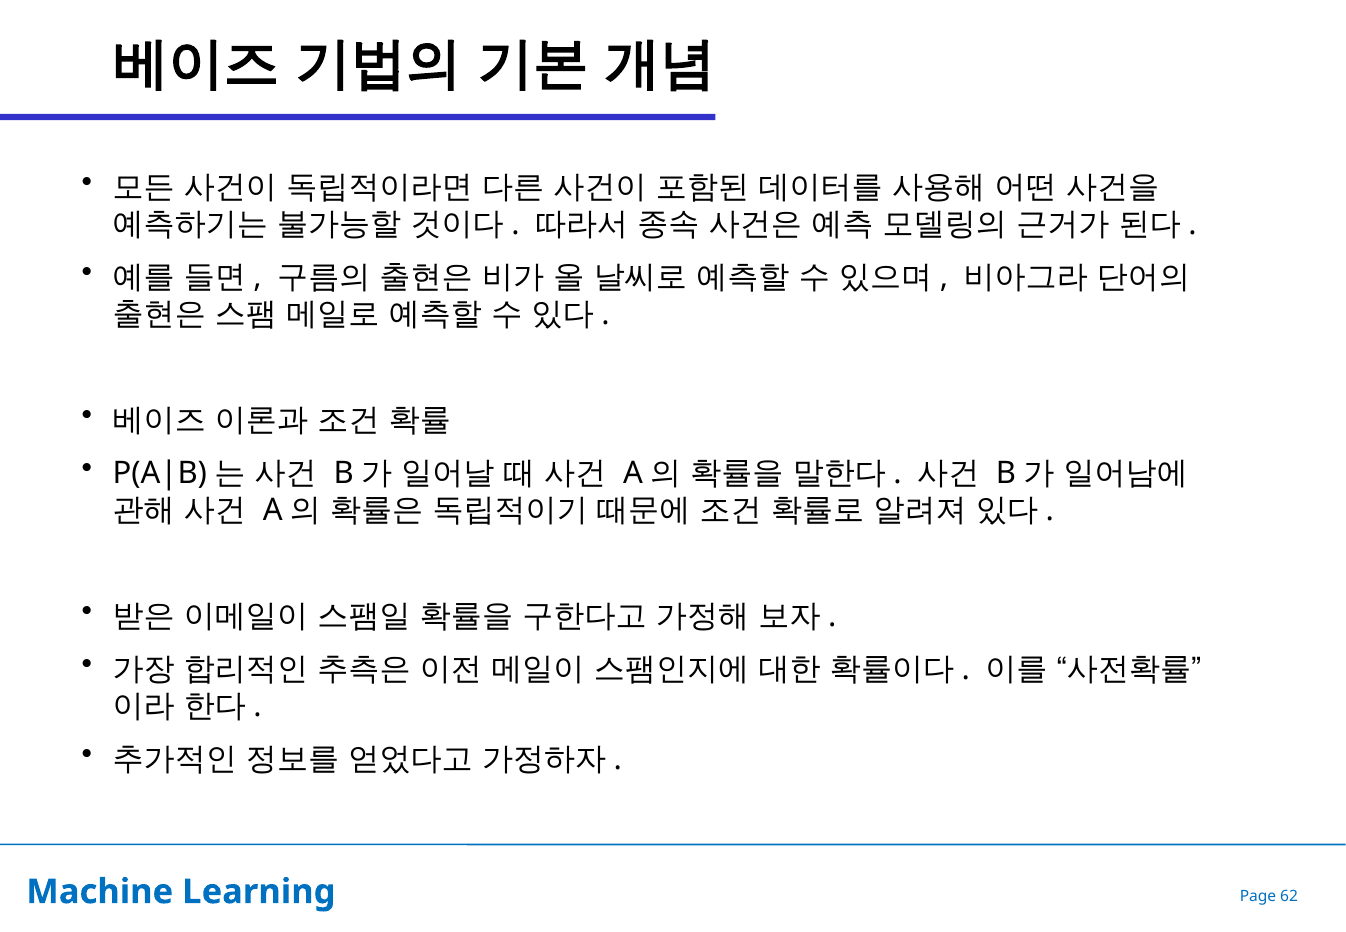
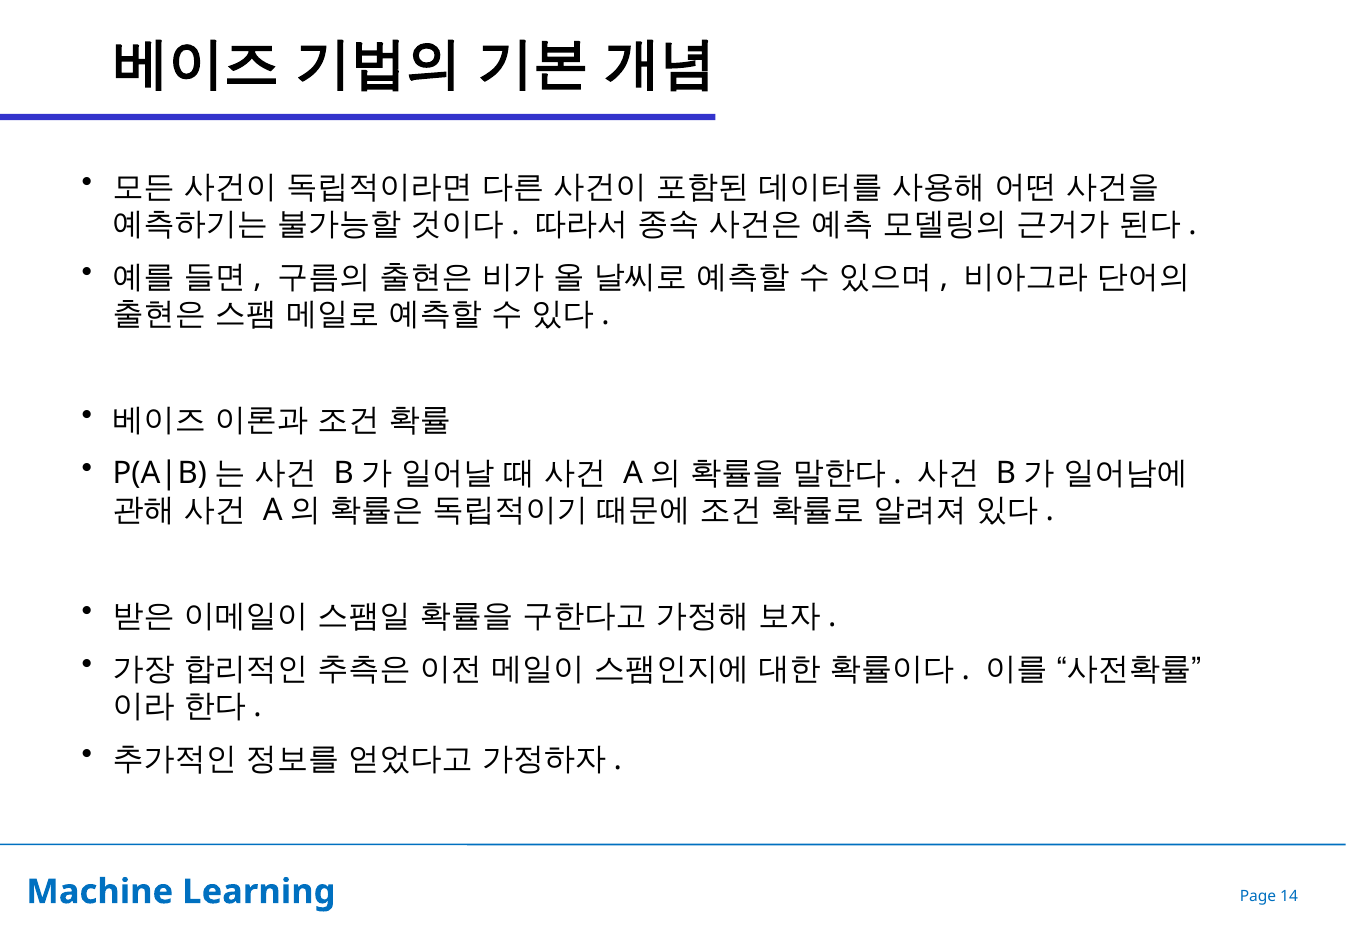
62: 62 -> 14
